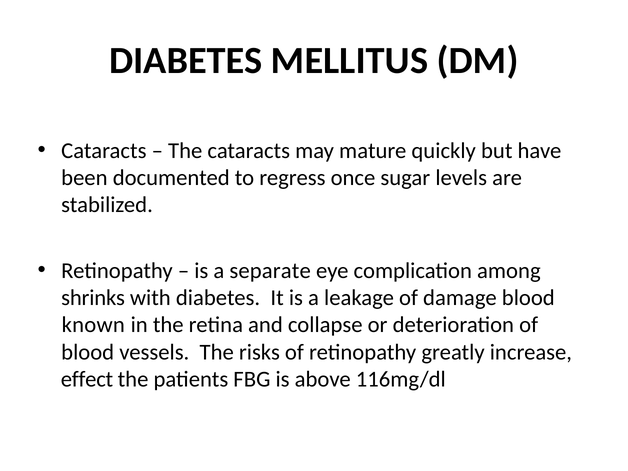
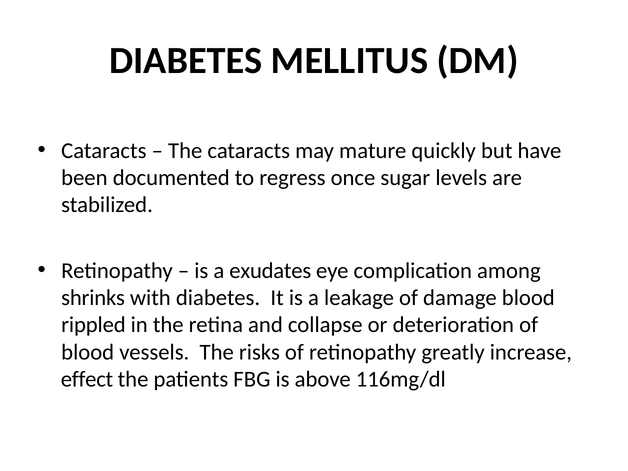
separate: separate -> exudates
known: known -> rippled
